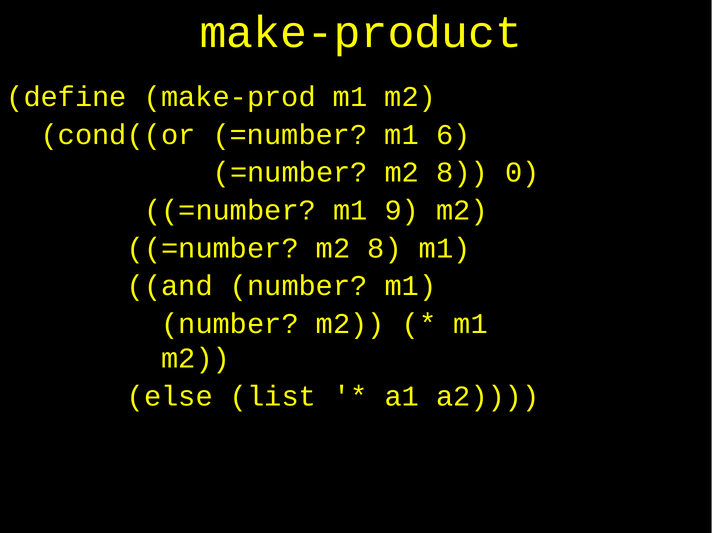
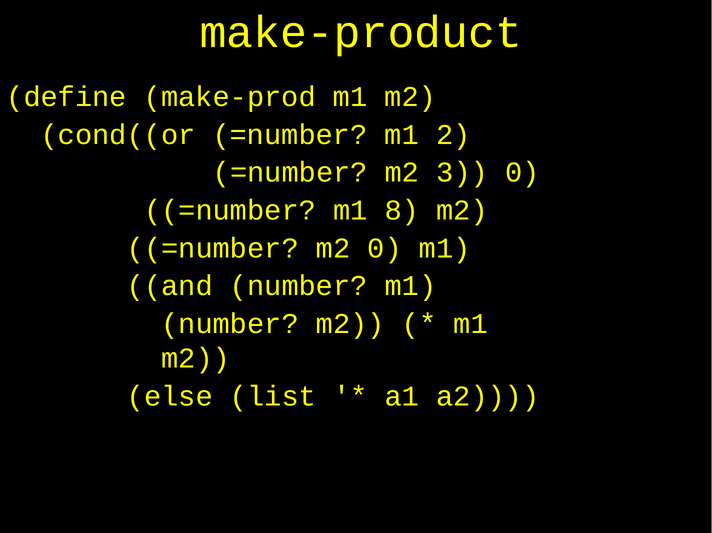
6: 6 -> 2
8 at (462, 173): 8 -> 3
9: 9 -> 8
8 at (385, 248): 8 -> 0
